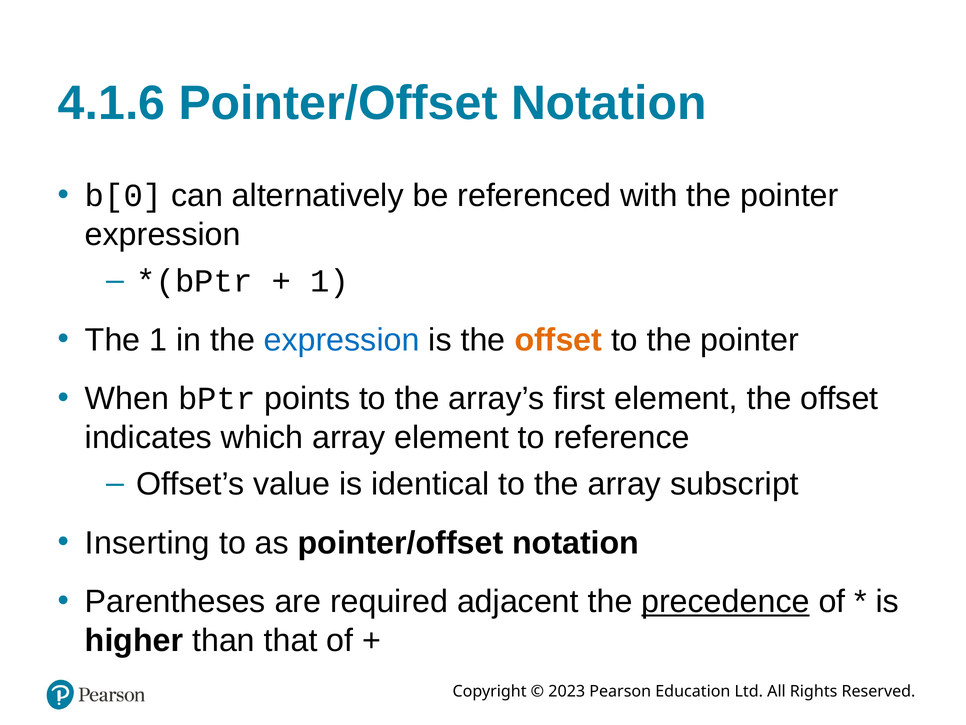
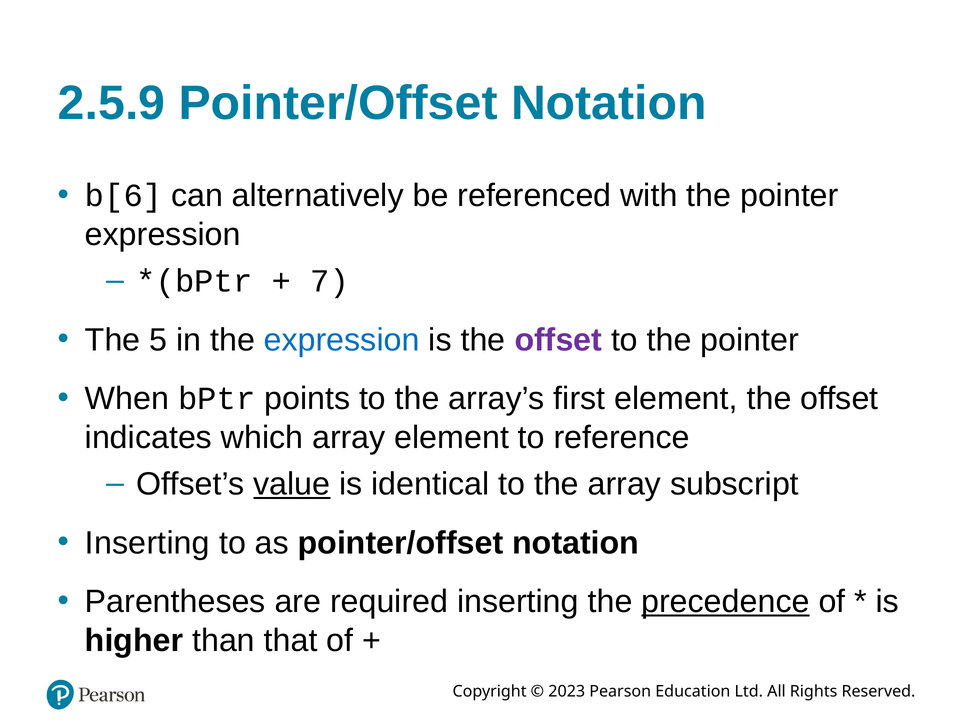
4.1.6: 4.1.6 -> 2.5.9
b[0: b[0 -> b[6
1 at (330, 281): 1 -> 7
The 1: 1 -> 5
offset at (558, 340) colour: orange -> purple
value underline: none -> present
required adjacent: adjacent -> inserting
